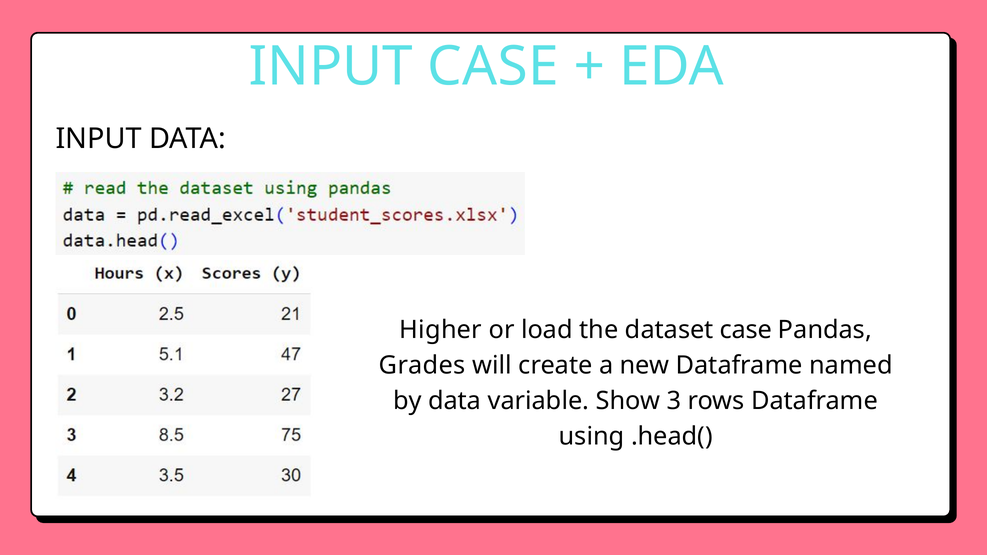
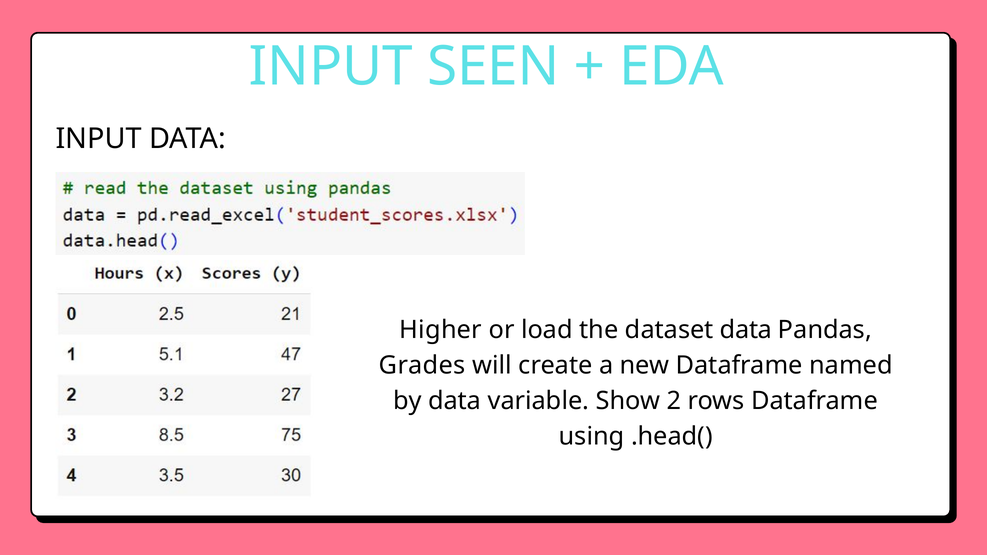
INPUT CASE: CASE -> SEEN
dataset case: case -> data
3: 3 -> 2
